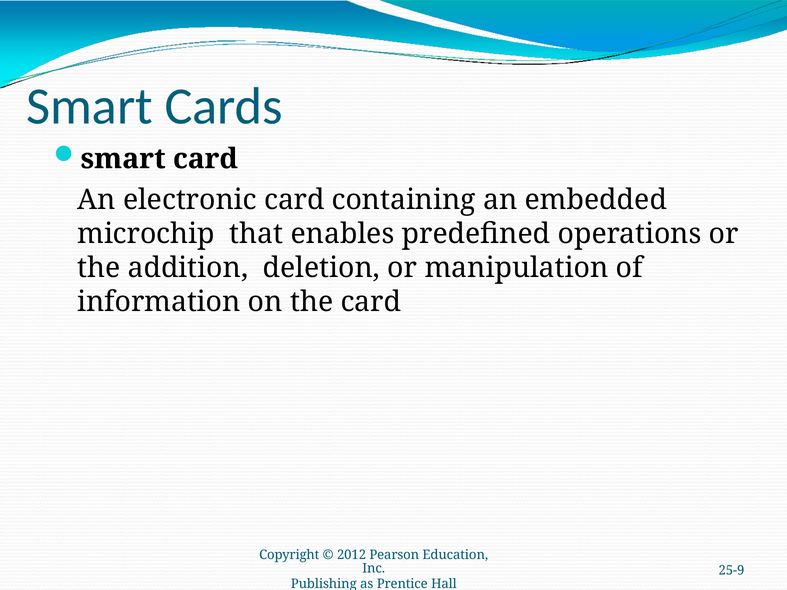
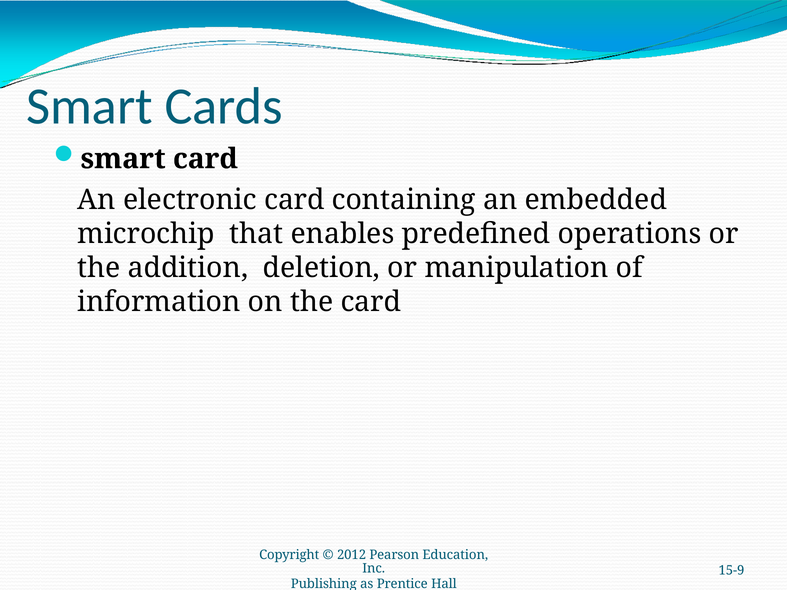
25-9: 25-9 -> 15-9
